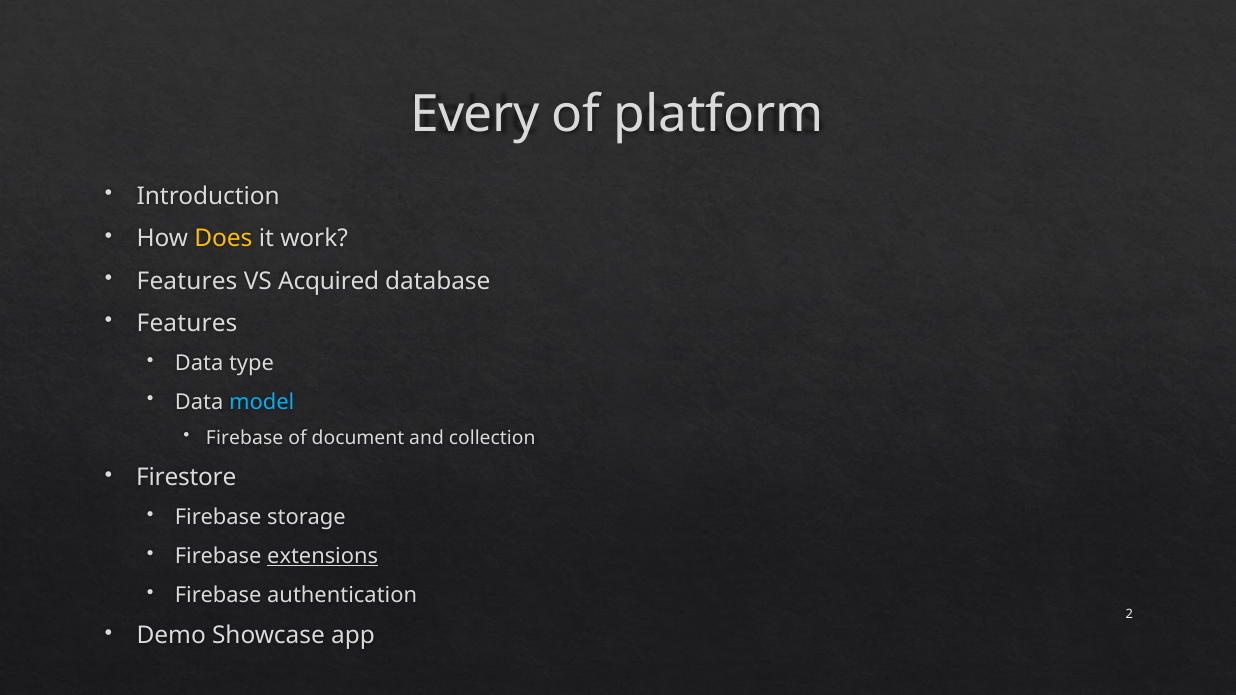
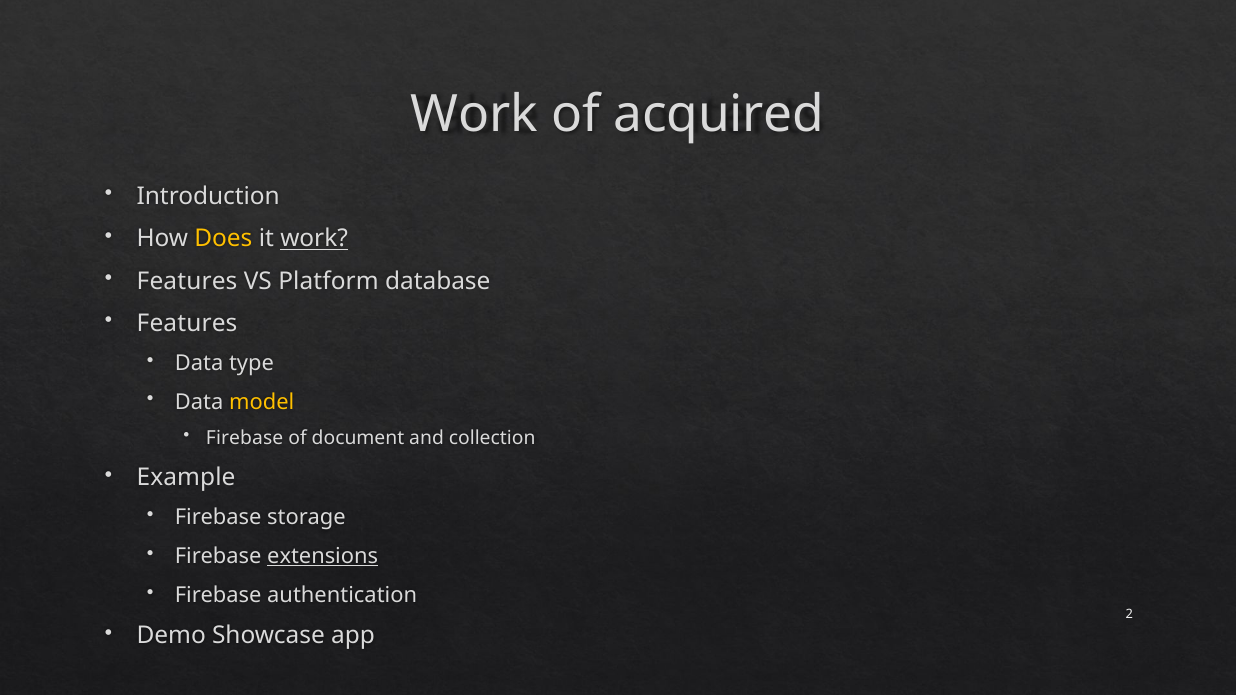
Every at (475, 115): Every -> Work
platform: platform -> acquired
work at (314, 239) underline: none -> present
Acquired: Acquired -> Platform
model colour: light blue -> yellow
Firestore: Firestore -> Example
